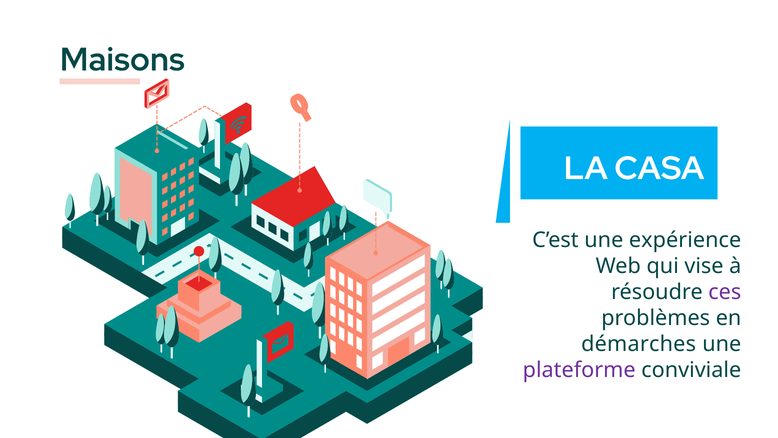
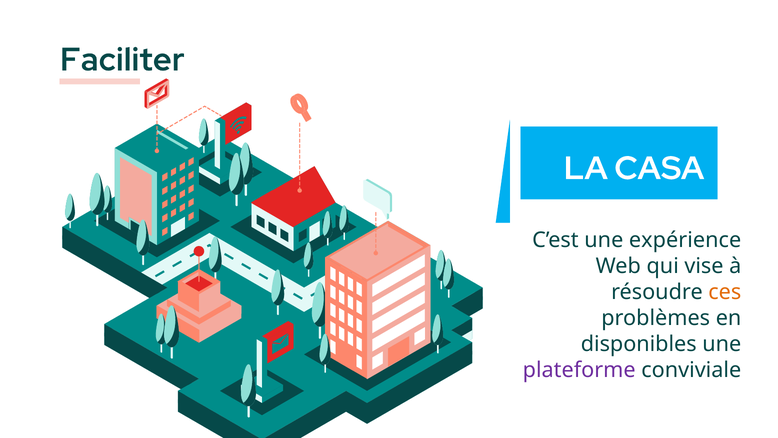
Maisons: Maisons -> Faciliter
ces colour: purple -> orange
démarches: démarches -> disponibles
